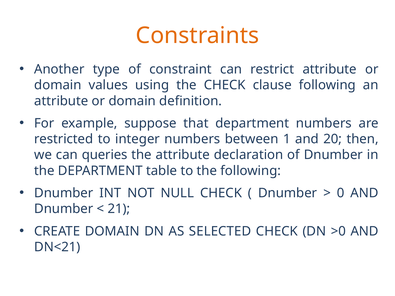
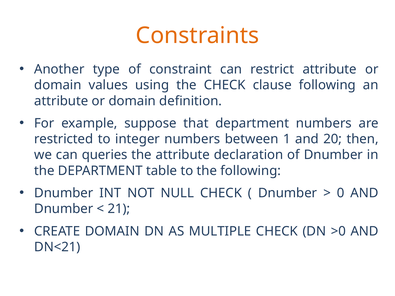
SELECTED: SELECTED -> MULTIPLE
